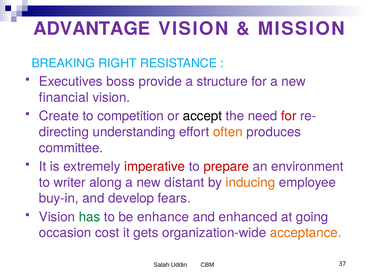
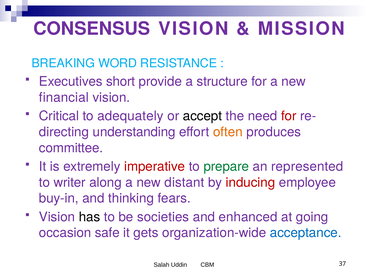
ADVANTAGE: ADVANTAGE -> CONSENSUS
RIGHT: RIGHT -> WORD
boss: boss -> short
Create: Create -> Critical
competition: competition -> adequately
prepare colour: red -> green
environment: environment -> represented
inducing colour: orange -> red
develop: develop -> thinking
has colour: green -> black
enhance: enhance -> societies
cost: cost -> safe
acceptance colour: orange -> blue
